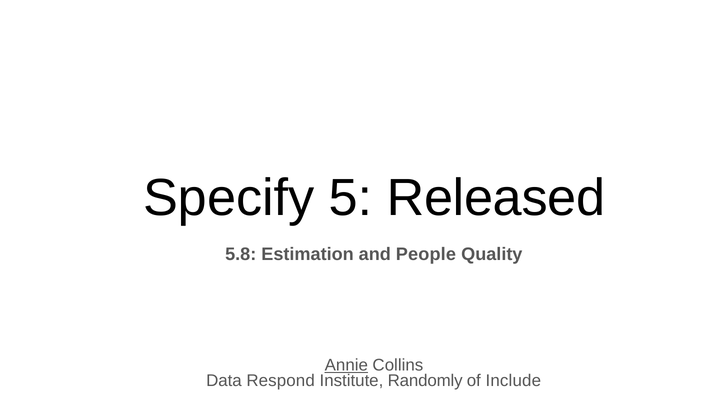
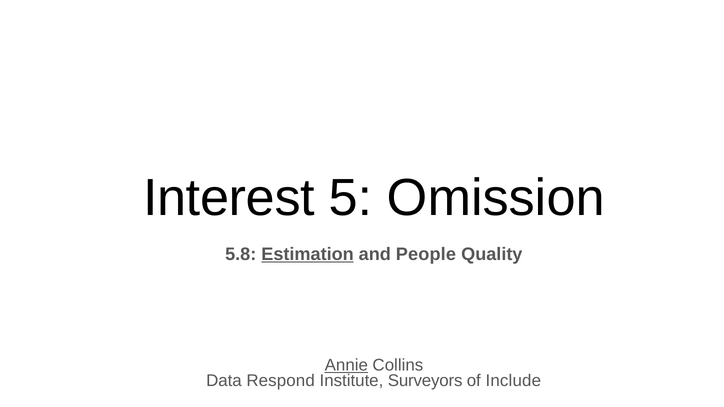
Specify: Specify -> Interest
Released: Released -> Omission
Estimation underline: none -> present
Randomly: Randomly -> Surveyors
